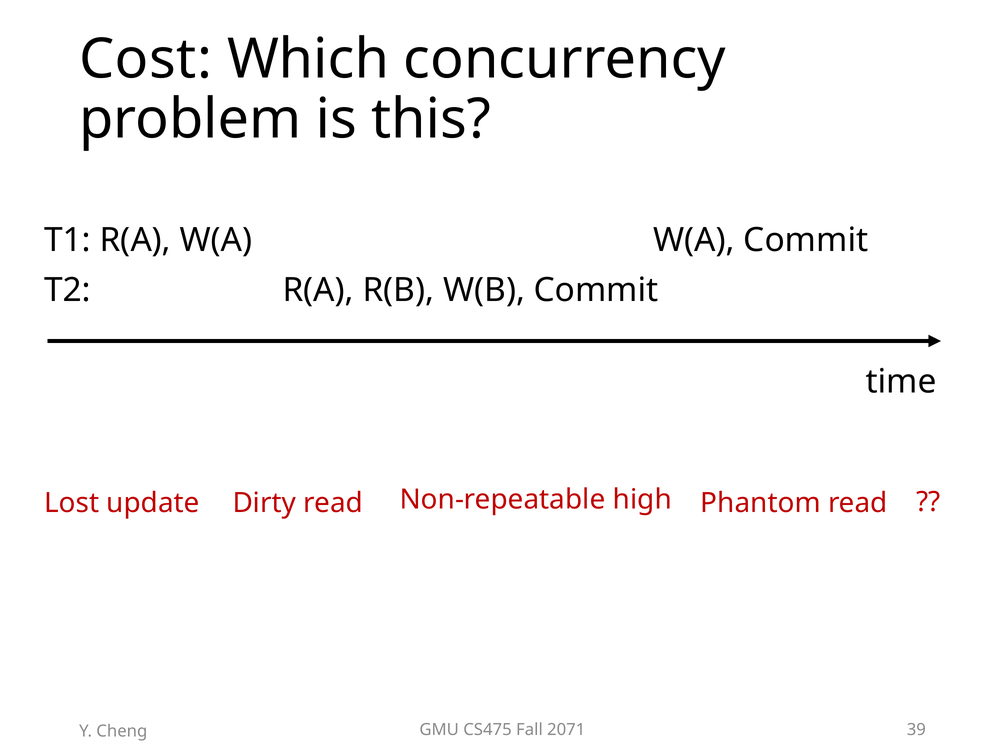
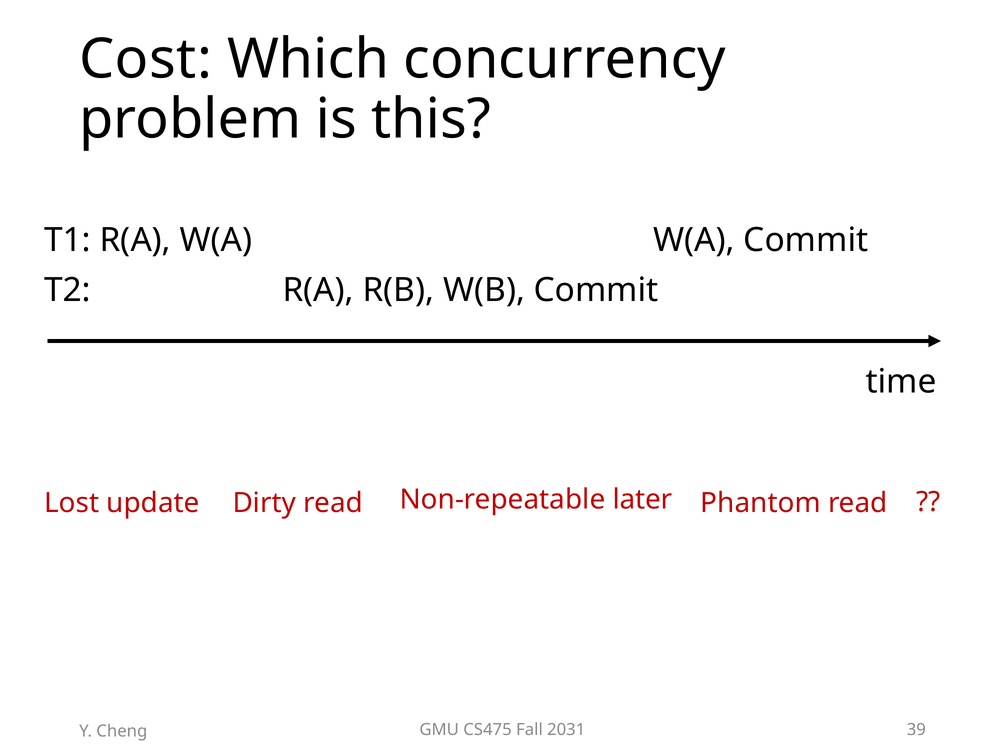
high: high -> later
2071: 2071 -> 2031
